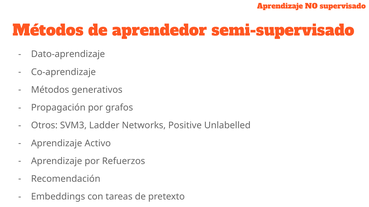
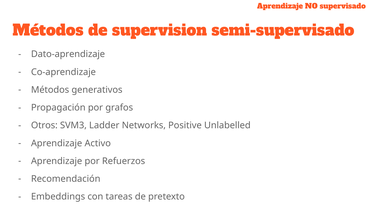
aprendedor: aprendedor -> supervision
